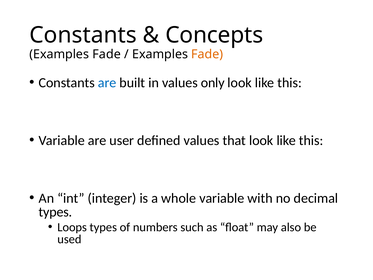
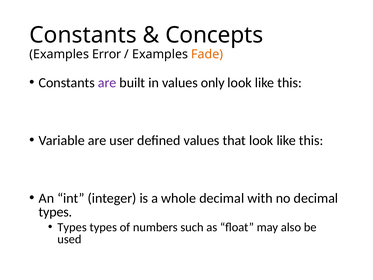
Fade at (107, 54): Fade -> Error
are at (107, 83) colour: blue -> purple
whole variable: variable -> decimal
Loops at (72, 227): Loops -> Types
